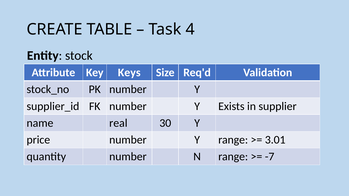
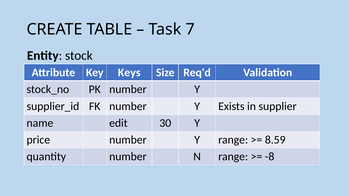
4: 4 -> 7
real: real -> edit
3.01: 3.01 -> 8.59
-7: -7 -> -8
